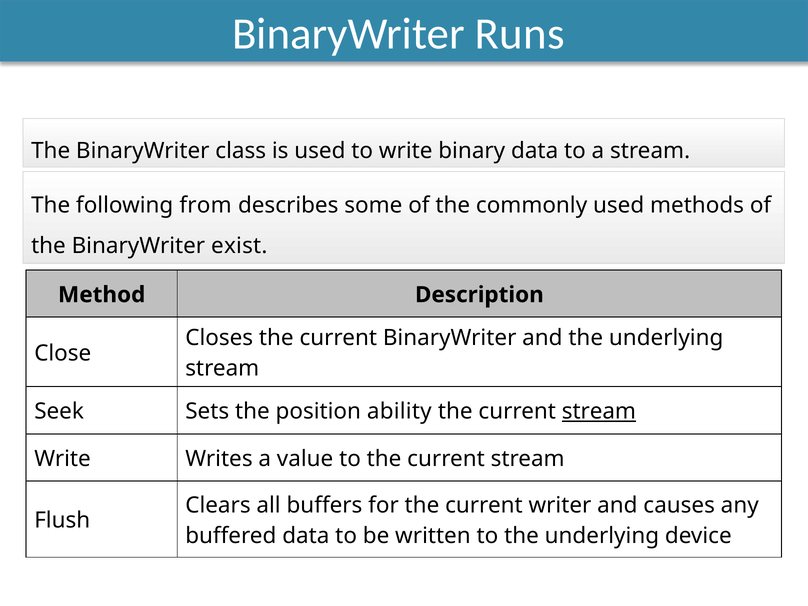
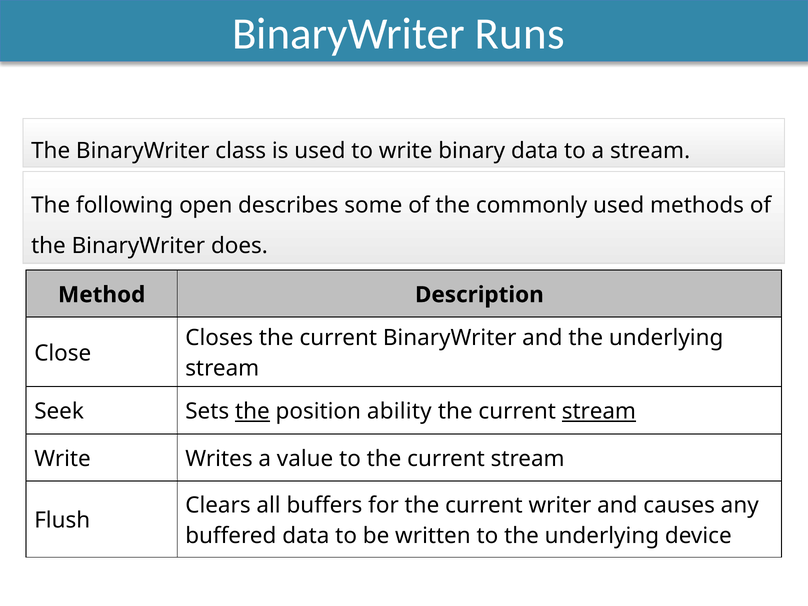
from: from -> open
exist: exist -> does
the at (252, 412) underline: none -> present
